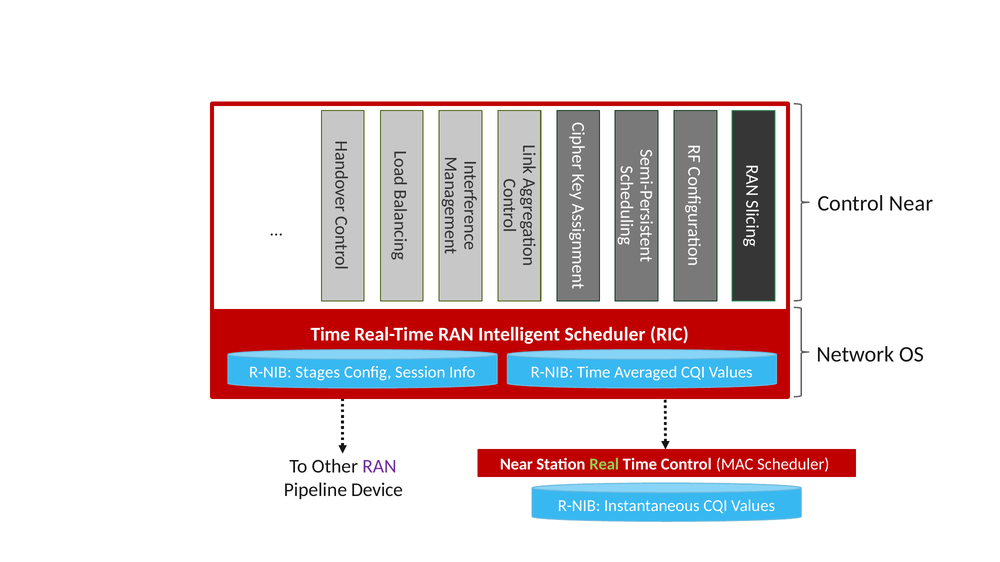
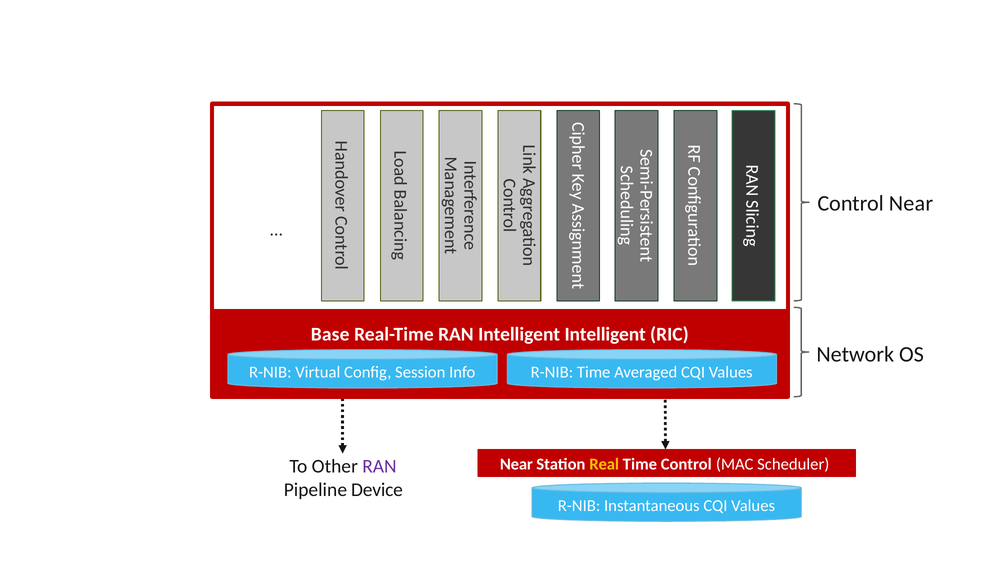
Time at (330, 334): Time -> Base
Intelligent Scheduler: Scheduler -> Intelligent
Stages: Stages -> Virtual
Real colour: light green -> yellow
